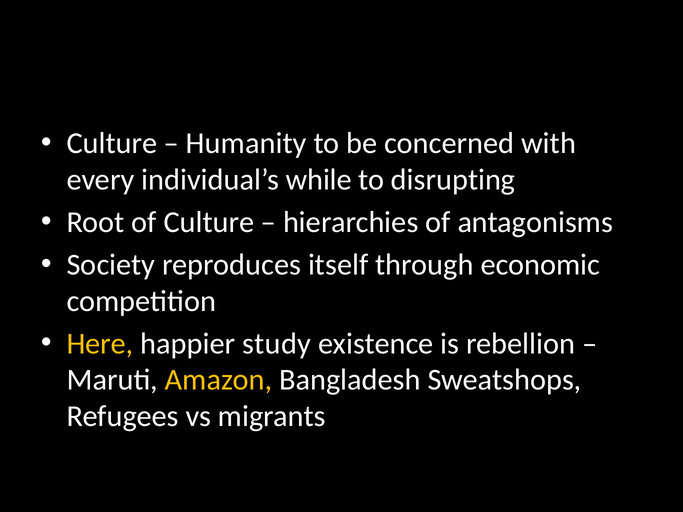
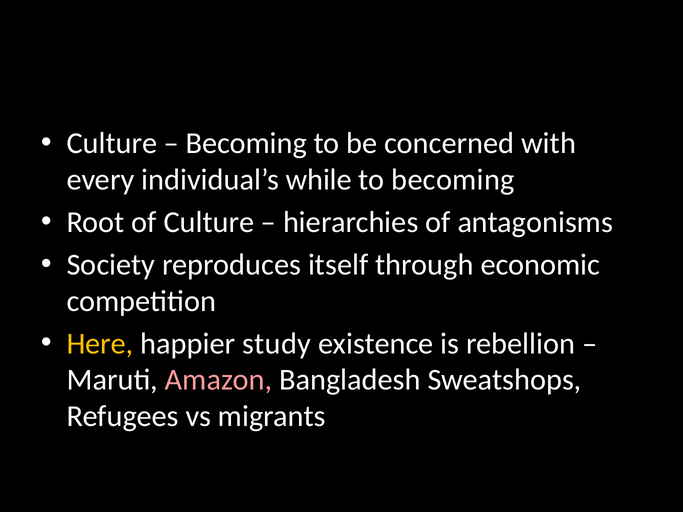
Humanity at (246, 143): Humanity -> Becoming
to disrupting: disrupting -> becoming
Amazon colour: yellow -> pink
